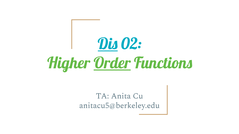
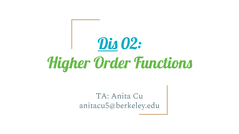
Order underline: present -> none
